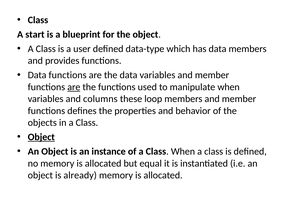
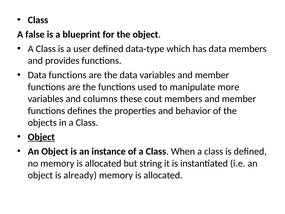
start: start -> false
are at (74, 87) underline: present -> none
manipulate when: when -> more
loop: loop -> cout
equal: equal -> string
